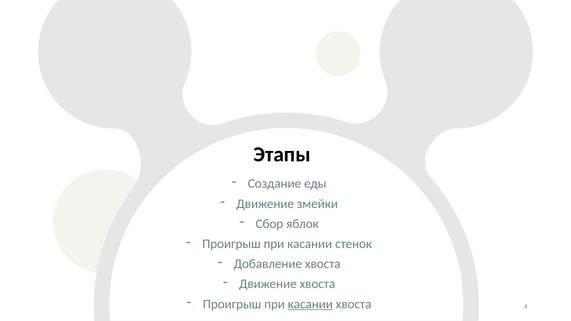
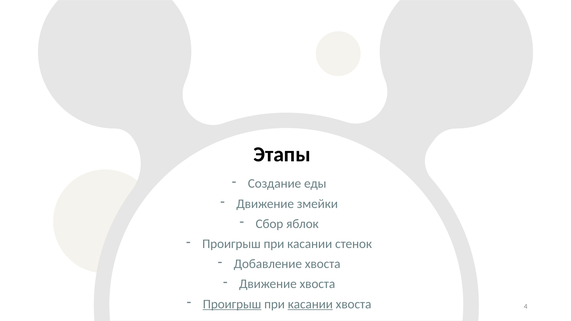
Проигрыш at (232, 304) underline: none -> present
